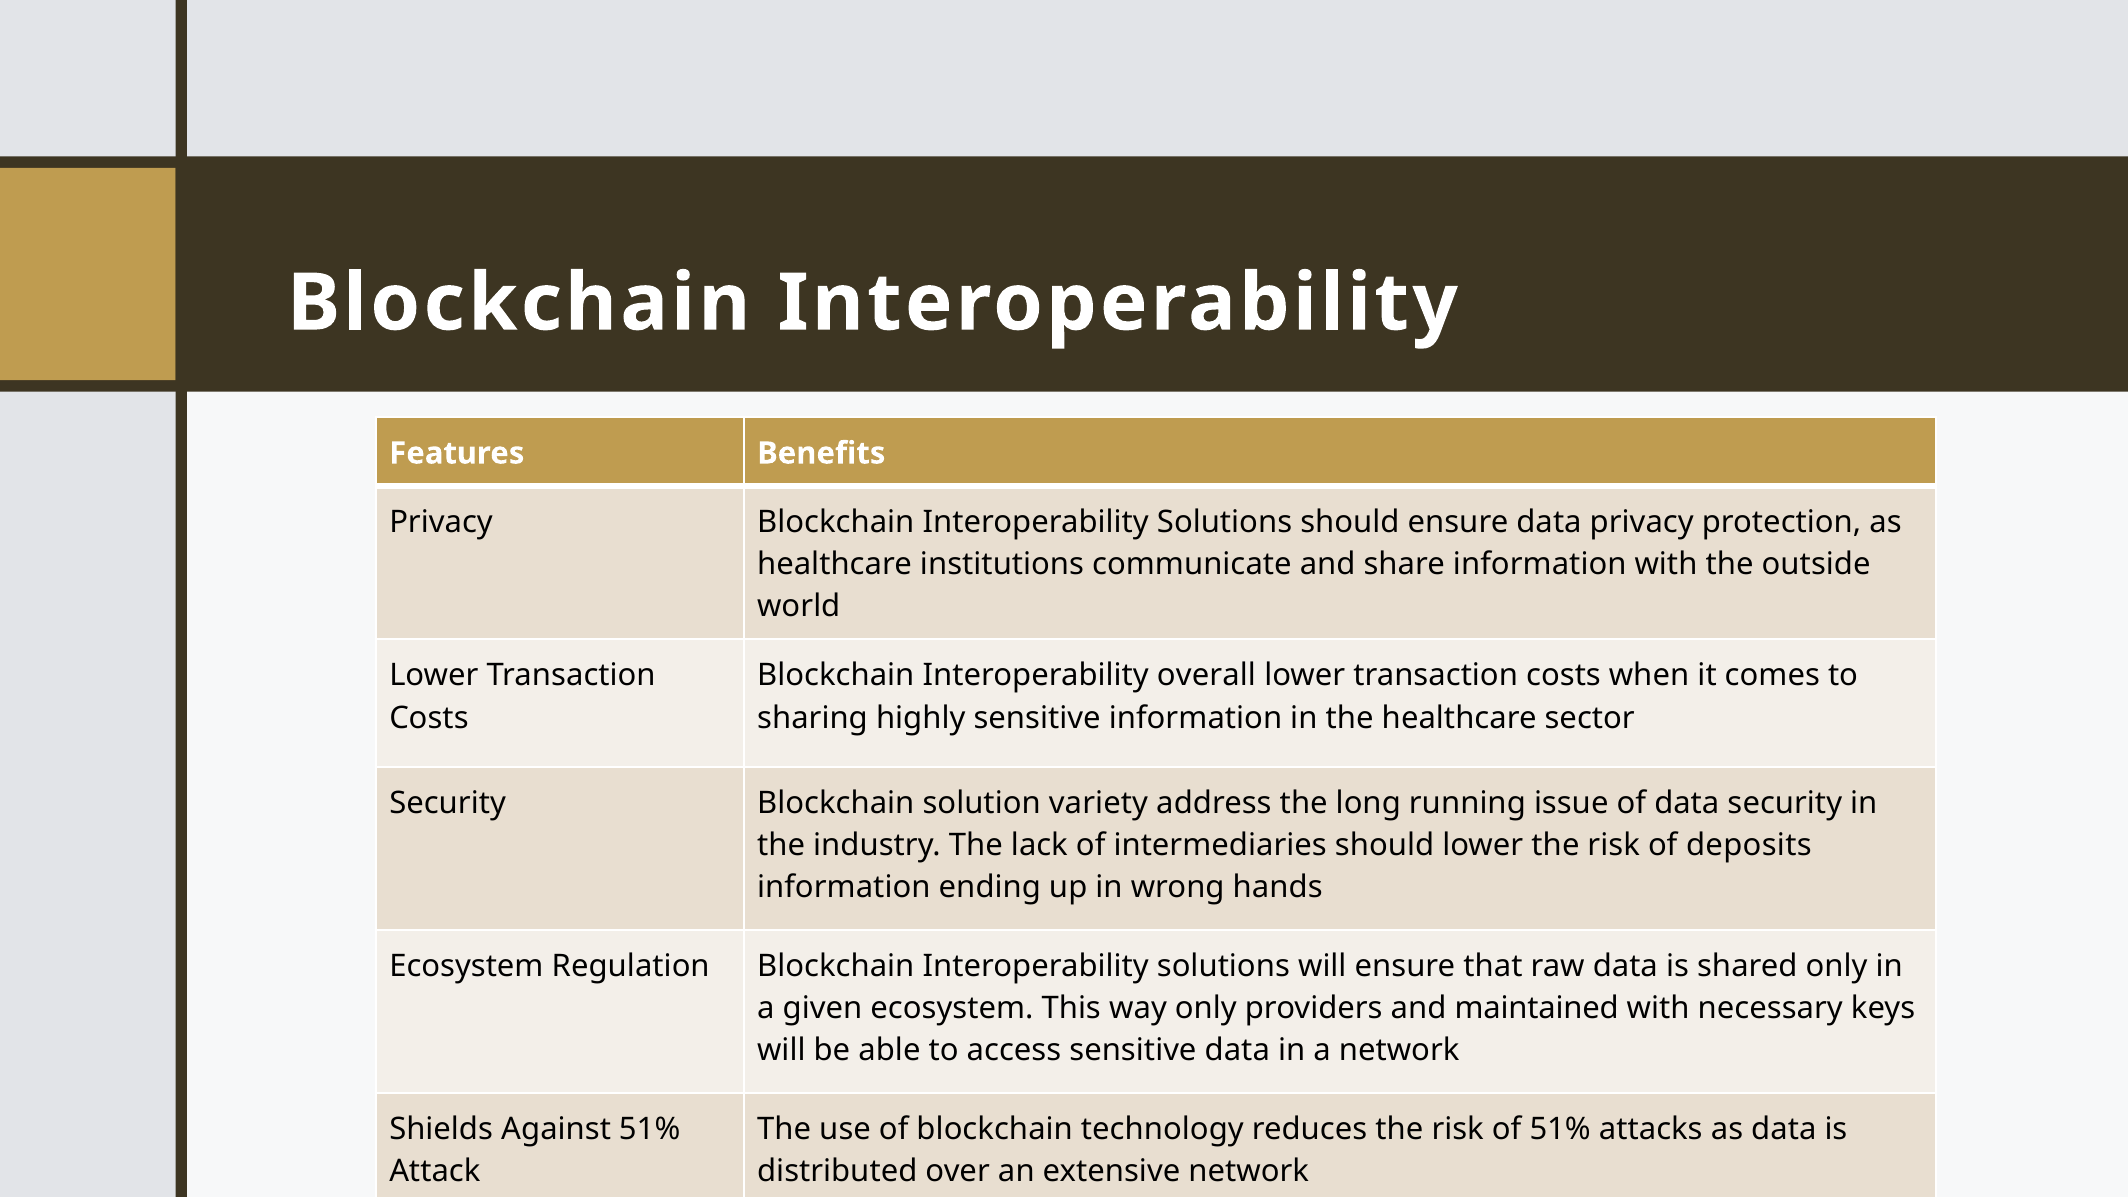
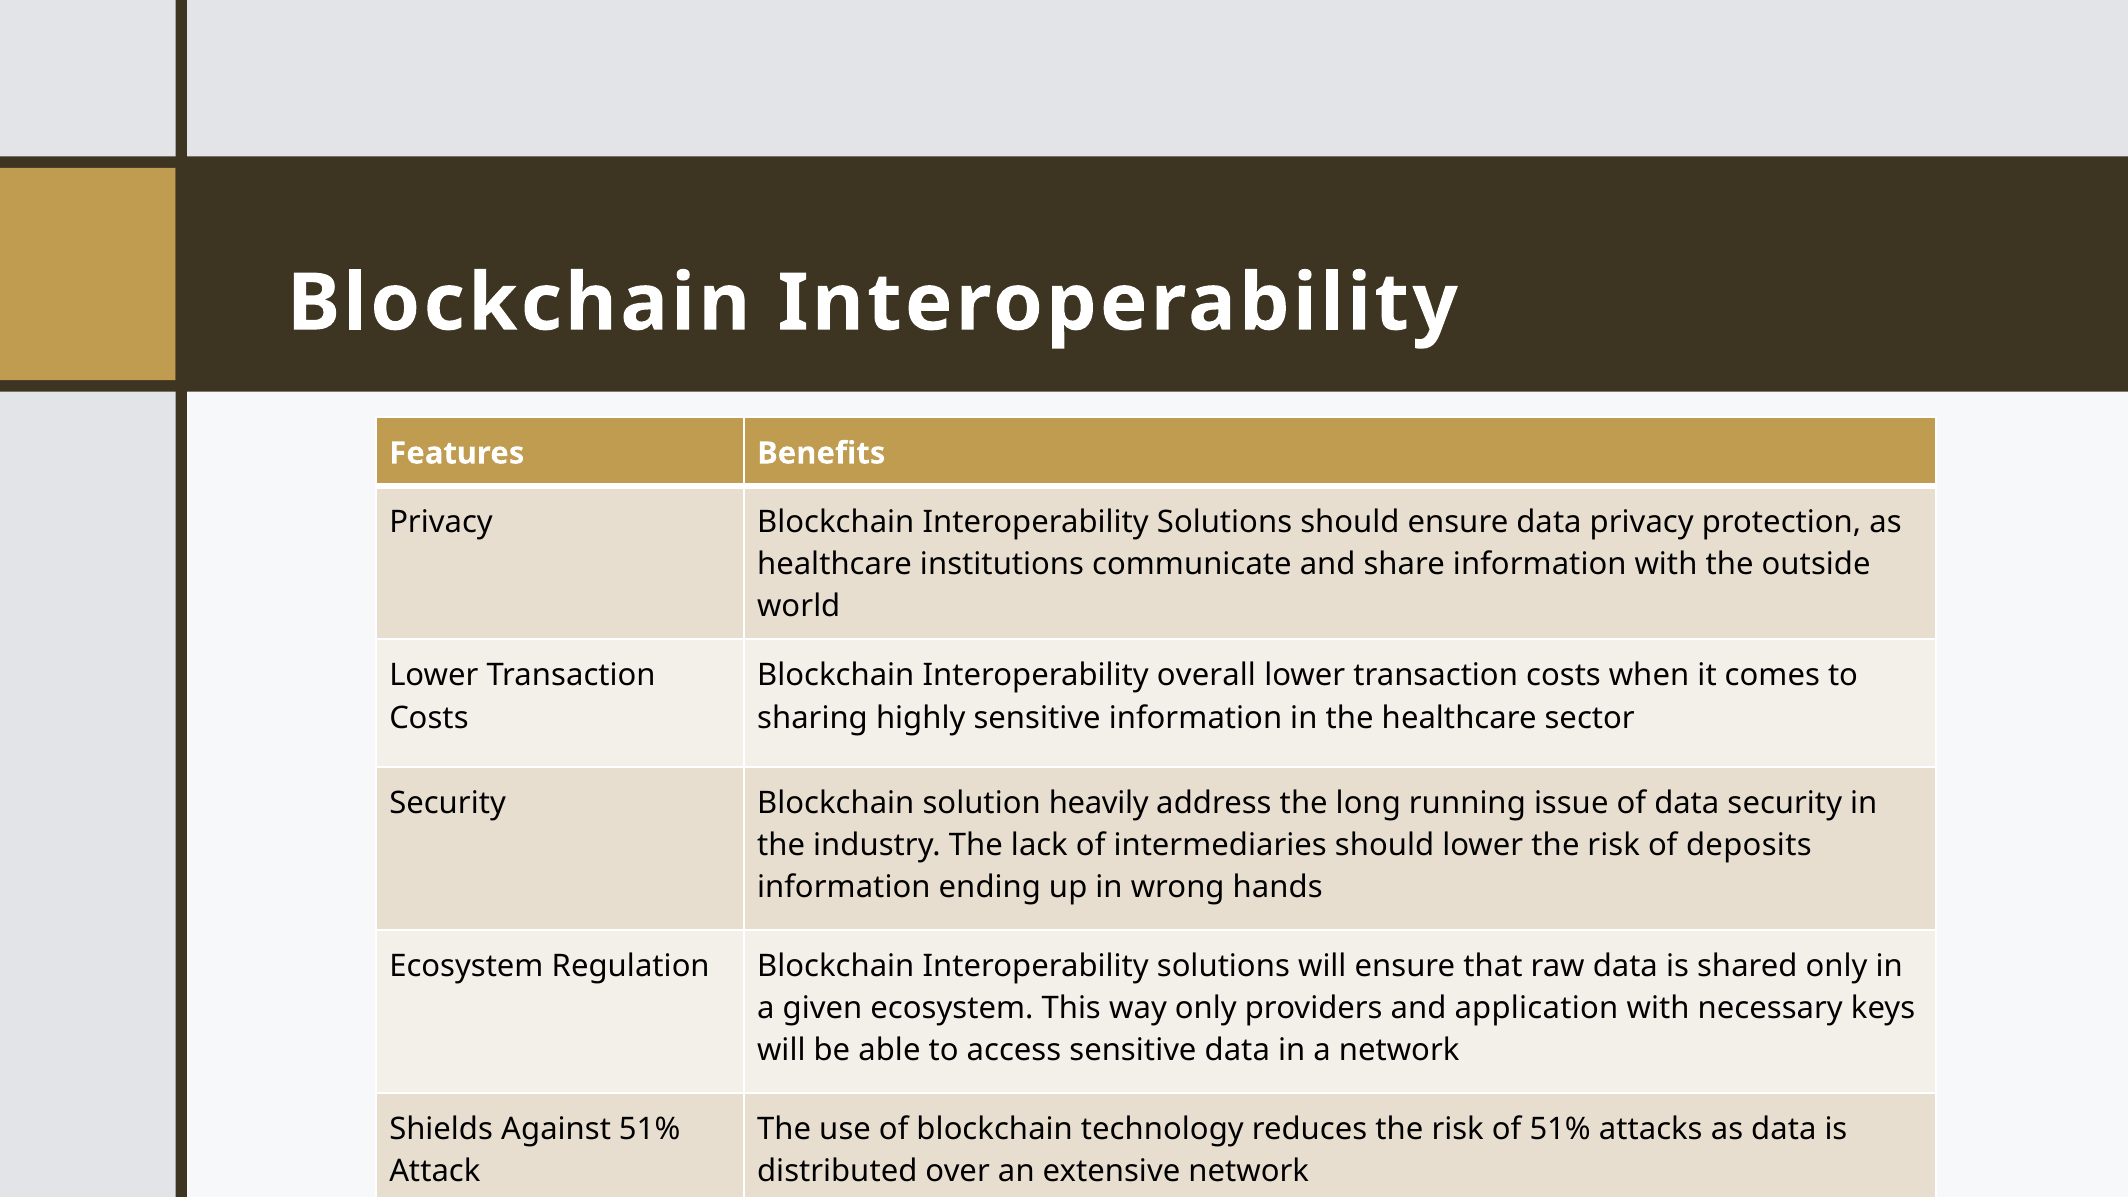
variety: variety -> heavily
maintained: maintained -> application
